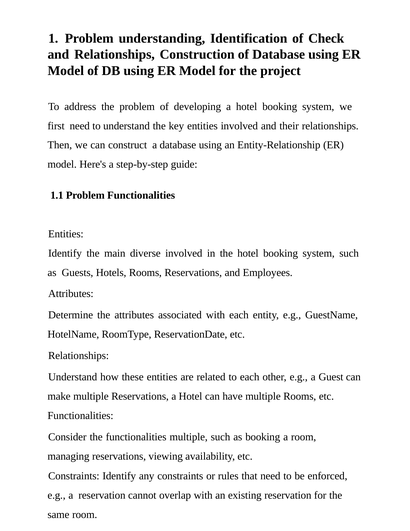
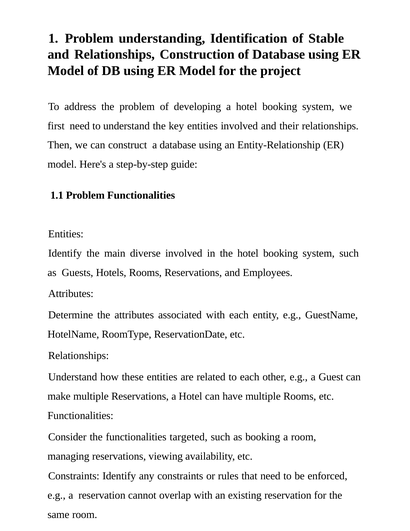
Check: Check -> Stable
functionalities multiple: multiple -> targeted
